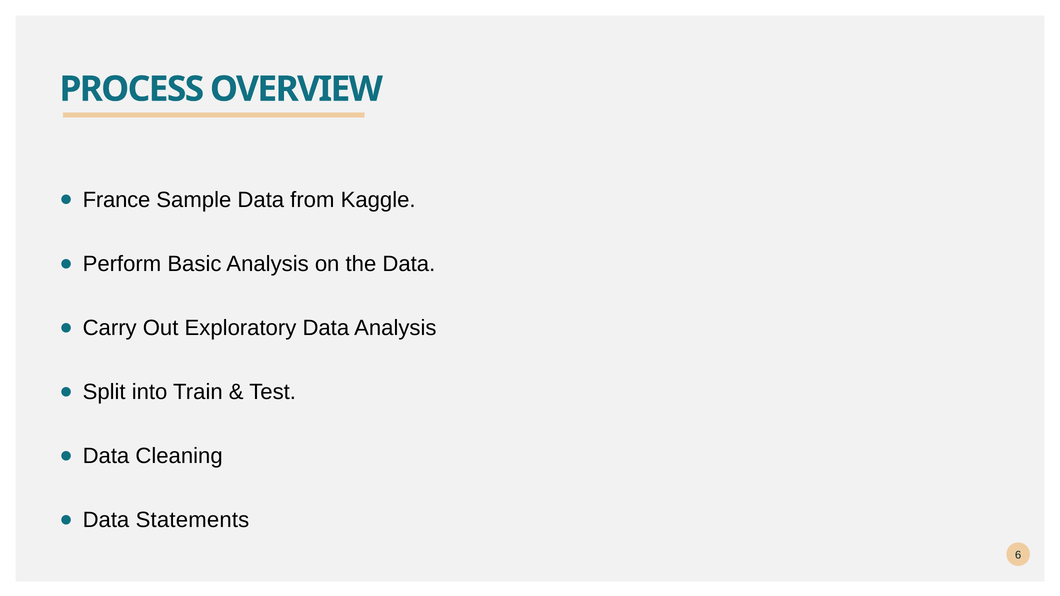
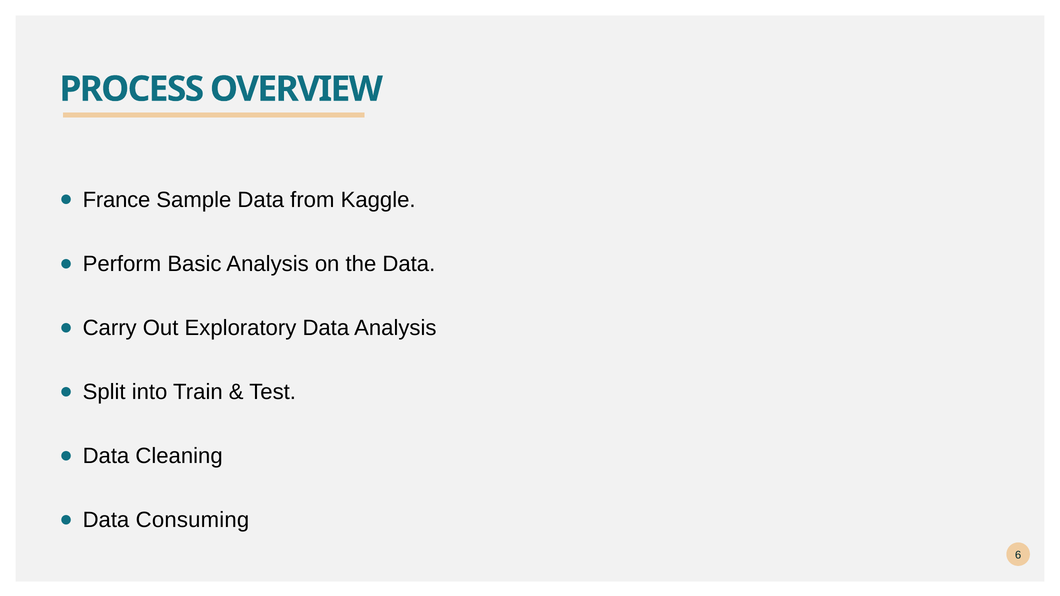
Statements: Statements -> Consuming
